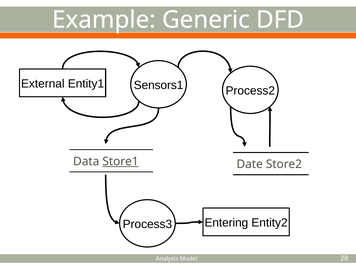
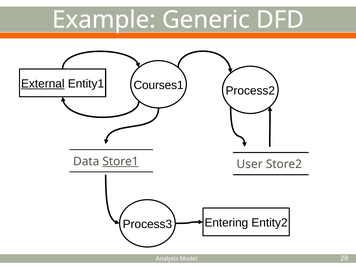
External underline: none -> present
Sensors1: Sensors1 -> Courses1
Date: Date -> User
